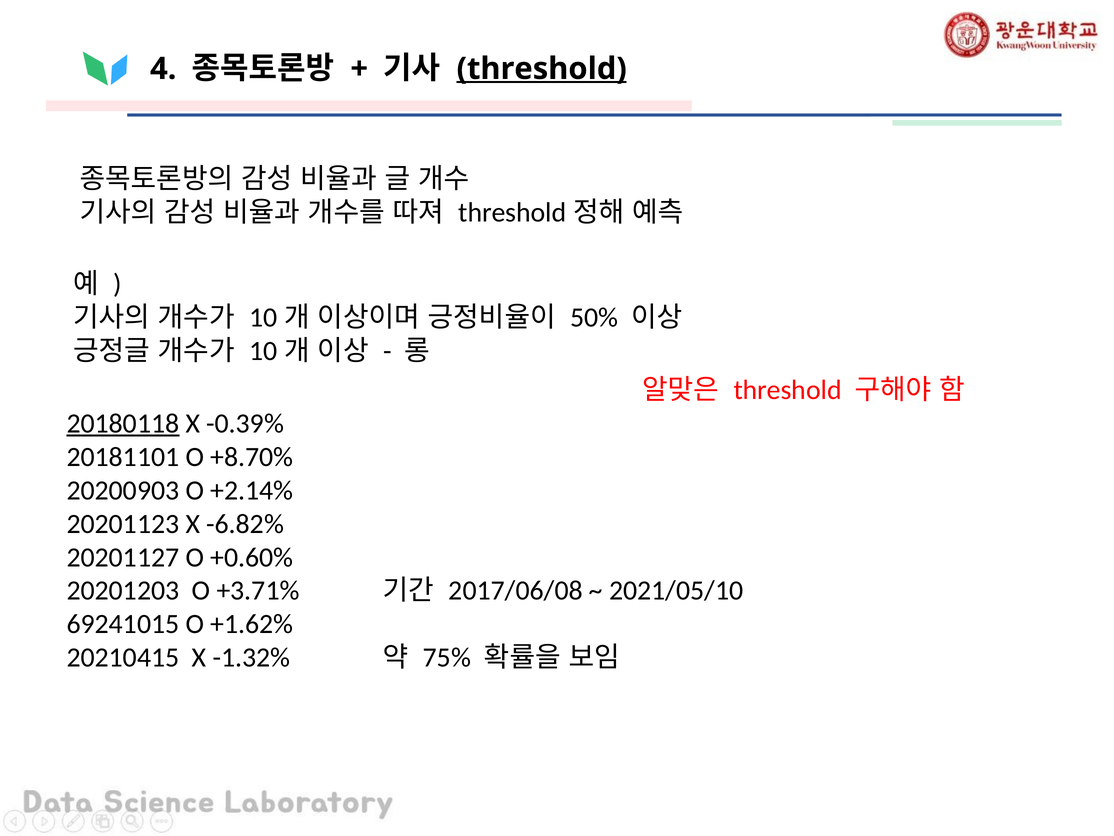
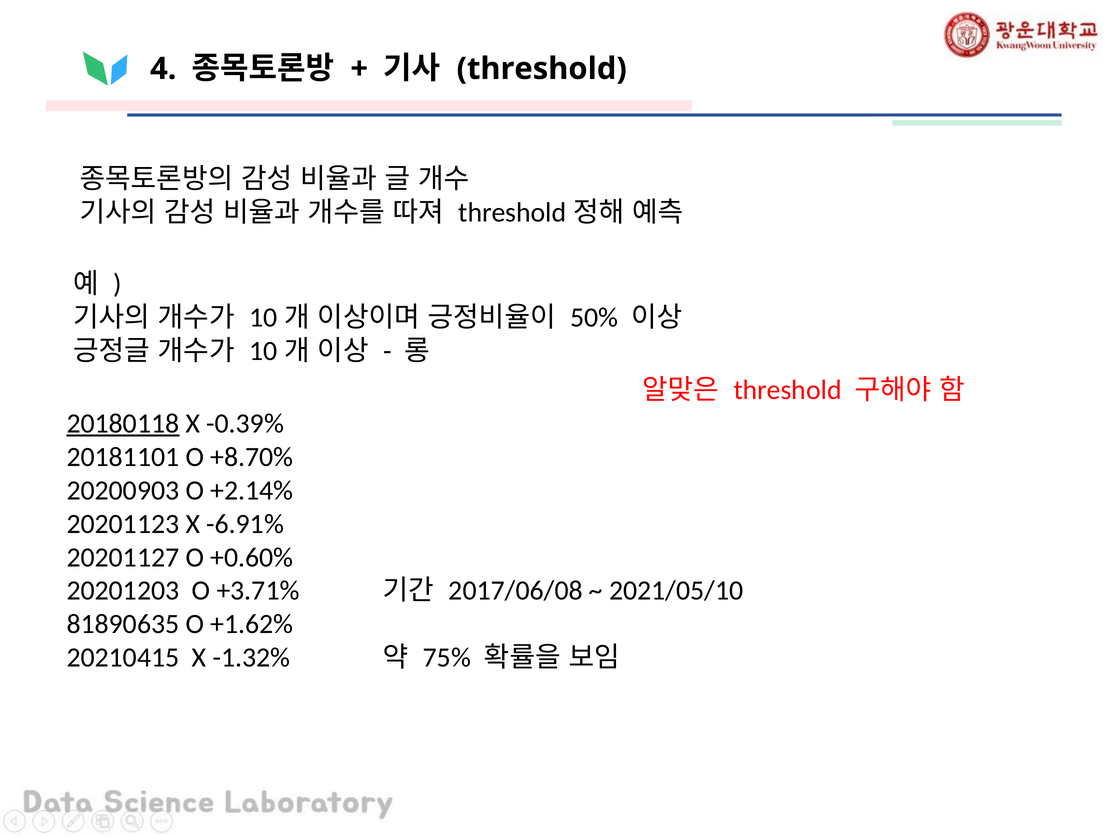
threshold at (542, 69) underline: present -> none
-6.82%: -6.82% -> -6.91%
69241015: 69241015 -> 81890635
